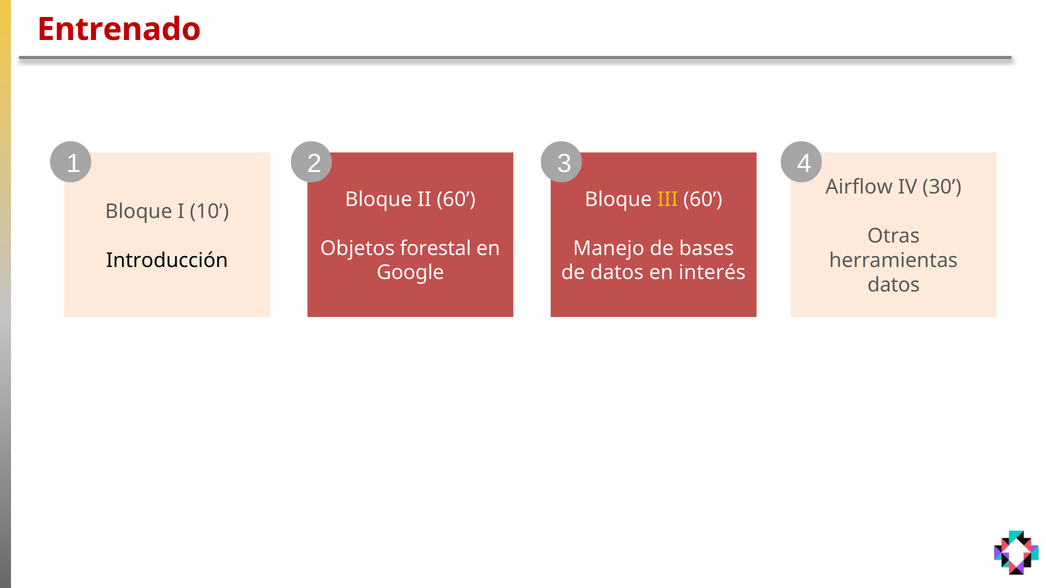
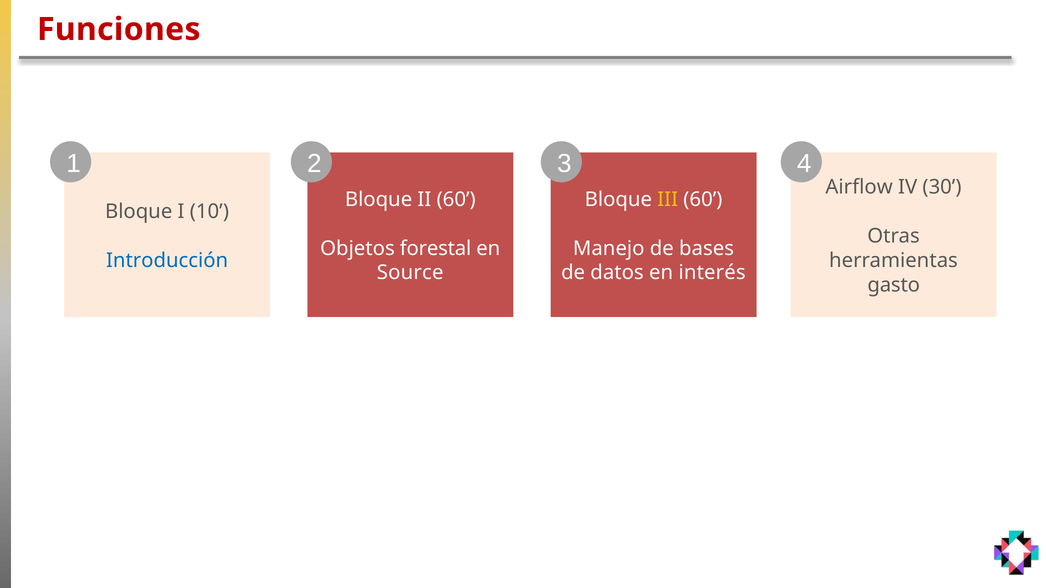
Entrenado: Entrenado -> Funciones
Introducción colour: black -> blue
Google: Google -> Source
datos at (894, 285): datos -> gasto
